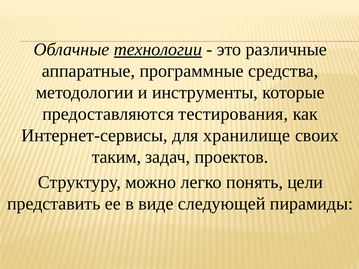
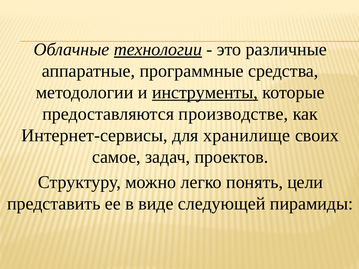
инструменты underline: none -> present
тестирования: тестирования -> производстве
таким: таким -> самое
